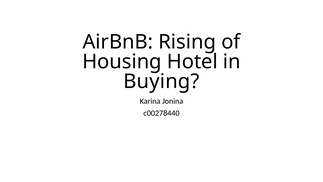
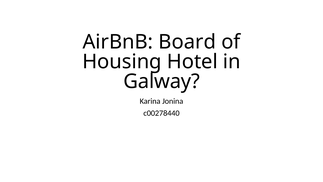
Rising: Rising -> Board
Buying: Buying -> Galway
